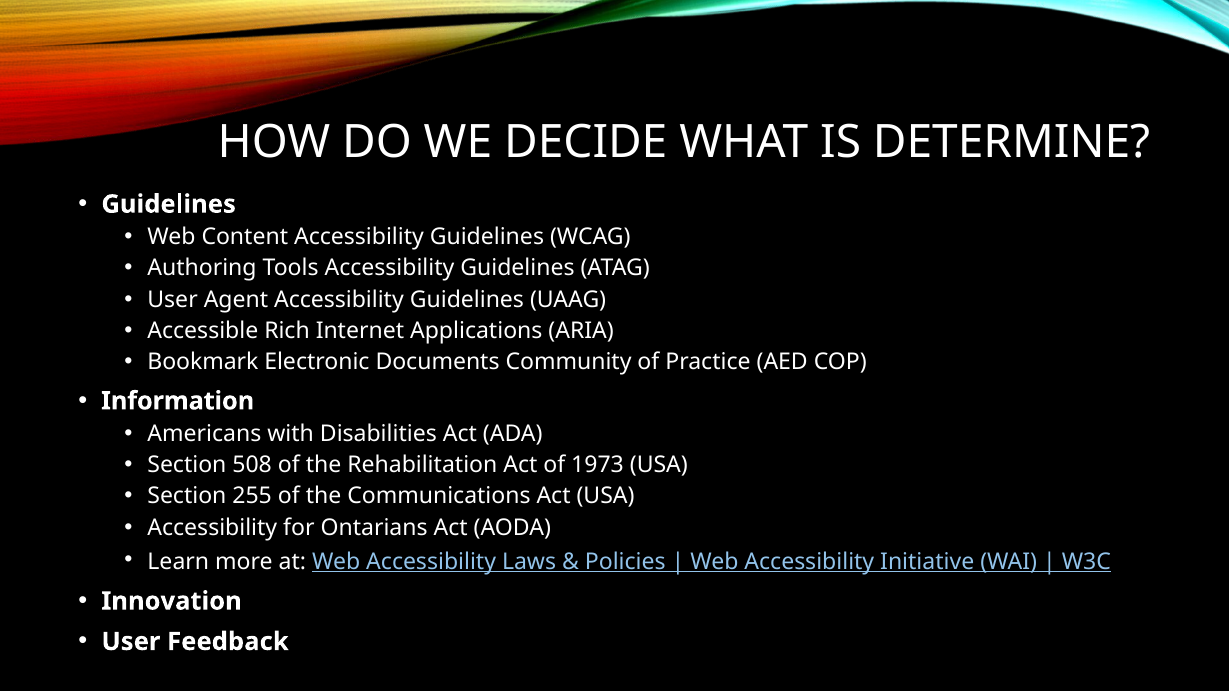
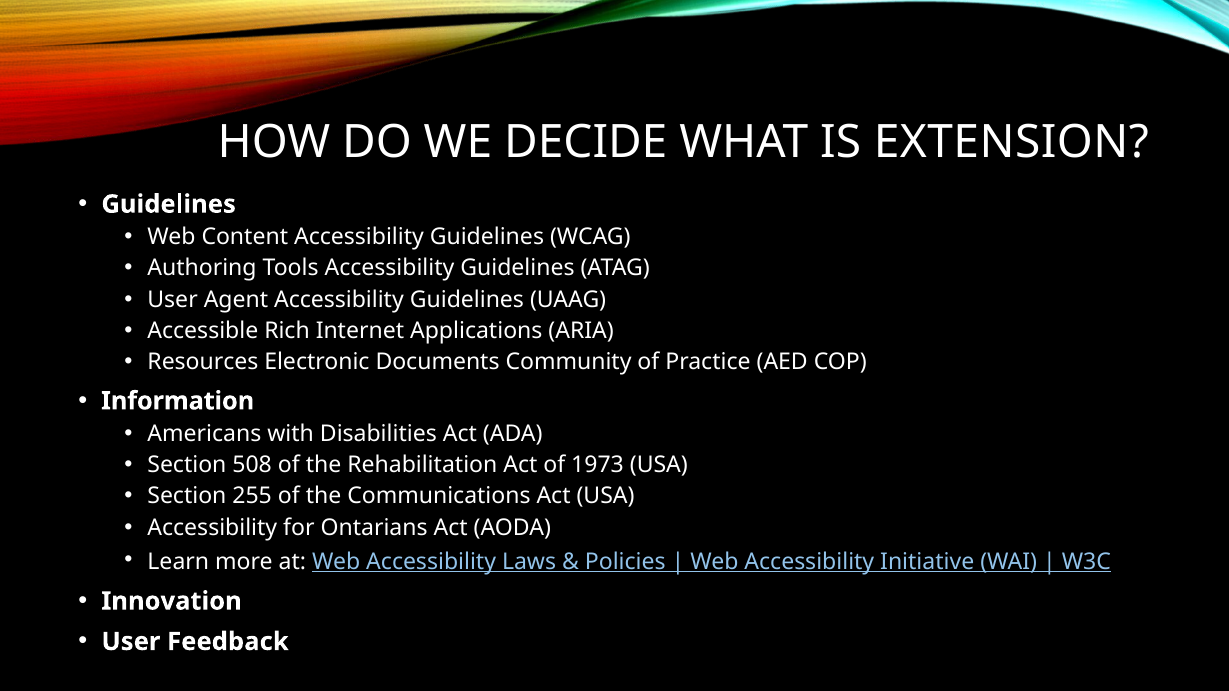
DETERMINE: DETERMINE -> EXTENSION
Bookmark: Bookmark -> Resources
